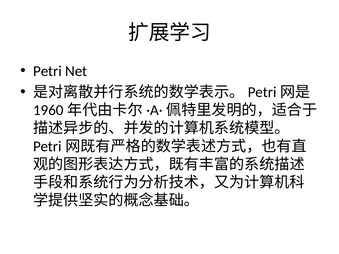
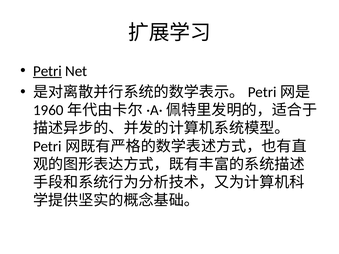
Petri underline: none -> present
